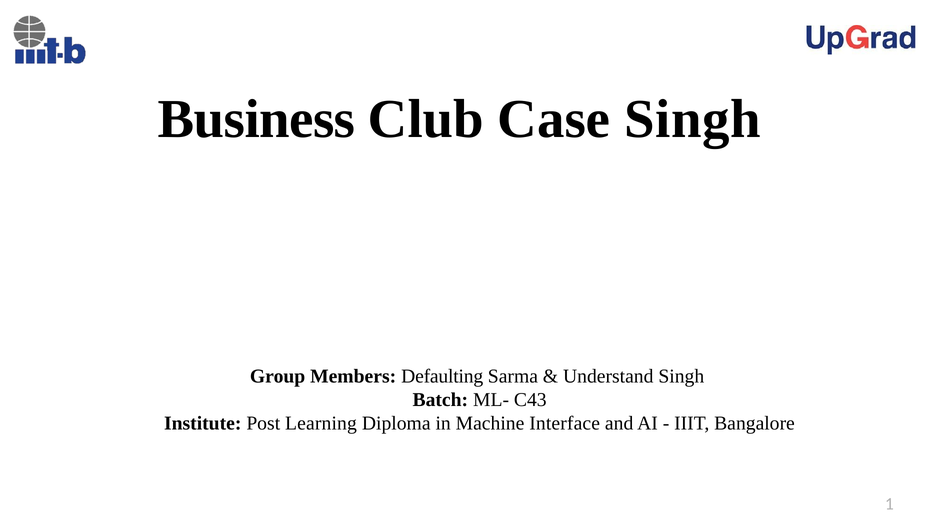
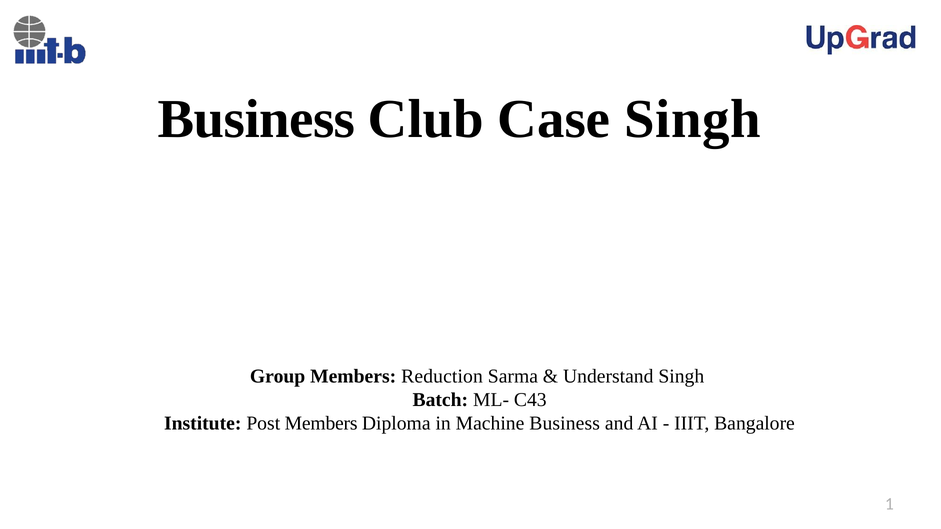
Defaulting: Defaulting -> Reduction
Post Learning: Learning -> Members
Machine Interface: Interface -> Business
